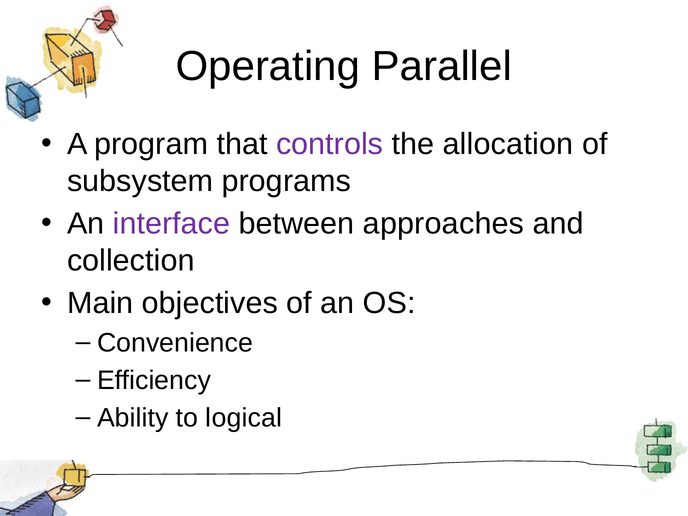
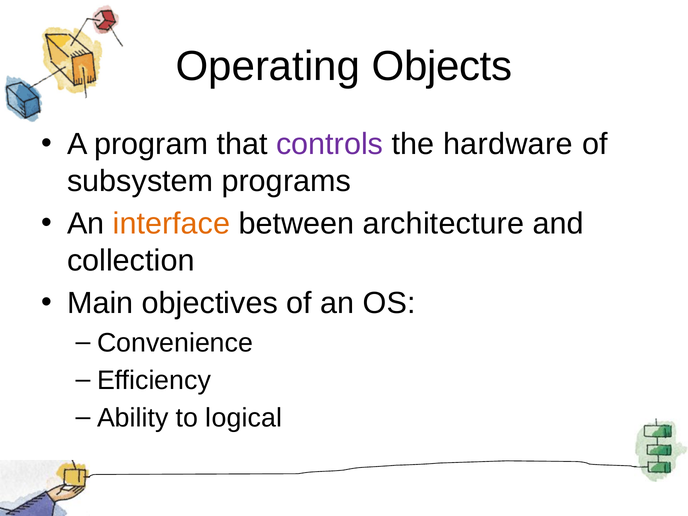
Parallel: Parallel -> Objects
allocation: allocation -> hardware
interface colour: purple -> orange
approaches: approaches -> architecture
